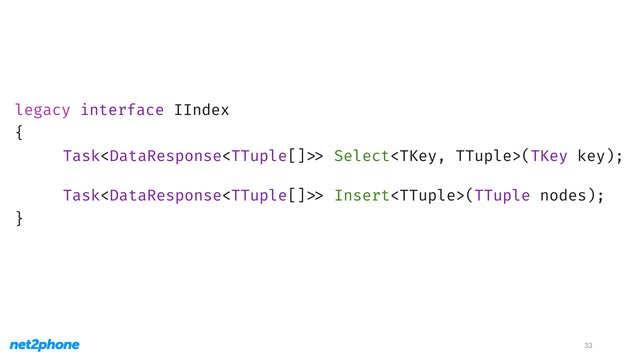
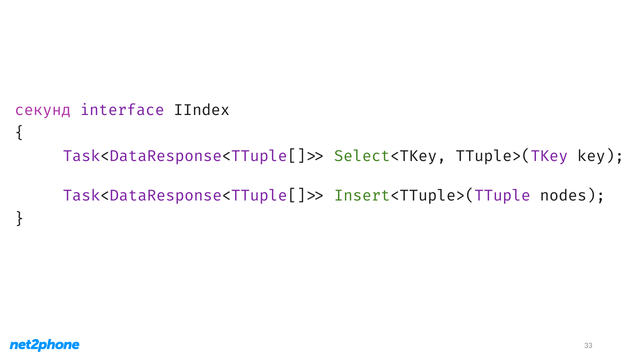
legacy: legacy -> секунд
